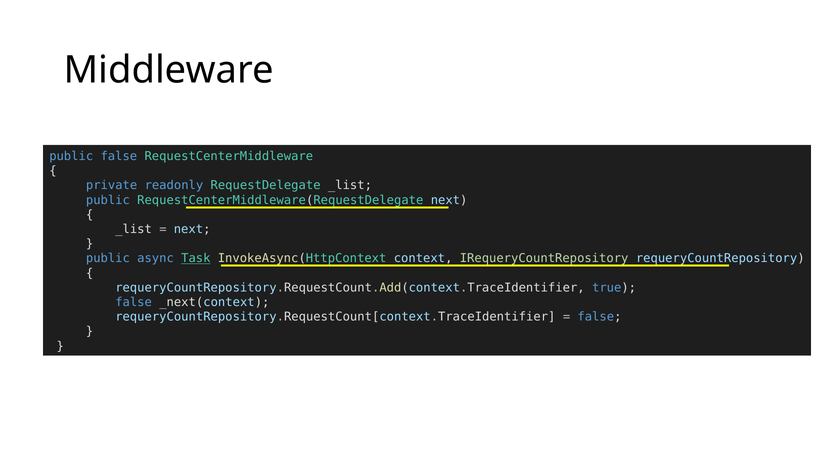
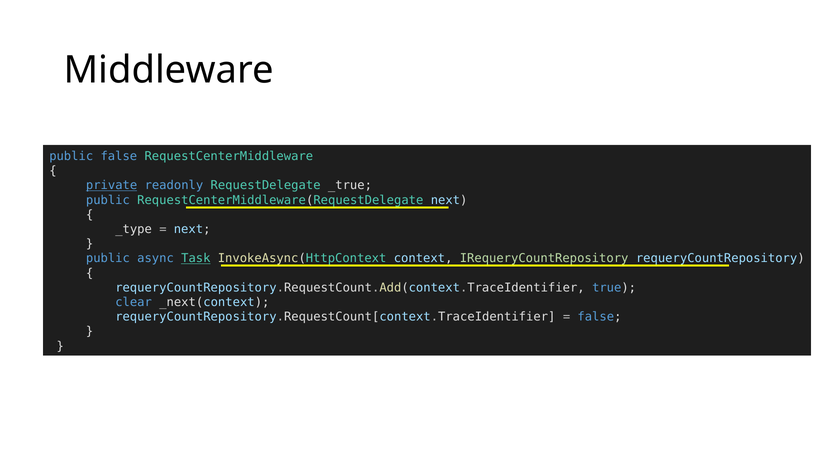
private underline: none -> present
RequestDelegate _list: _list -> _true
_list at (134, 229): _list -> _type
false at (134, 302): false -> clear
